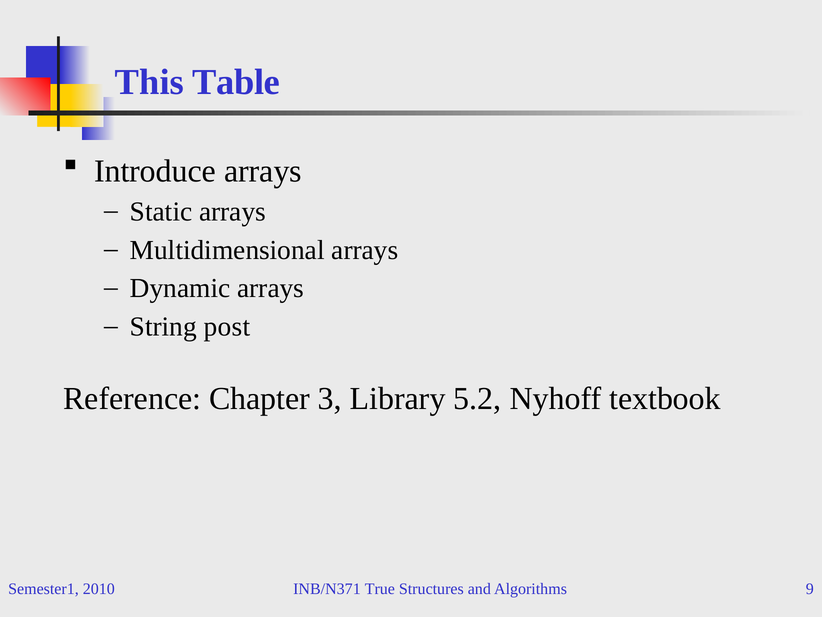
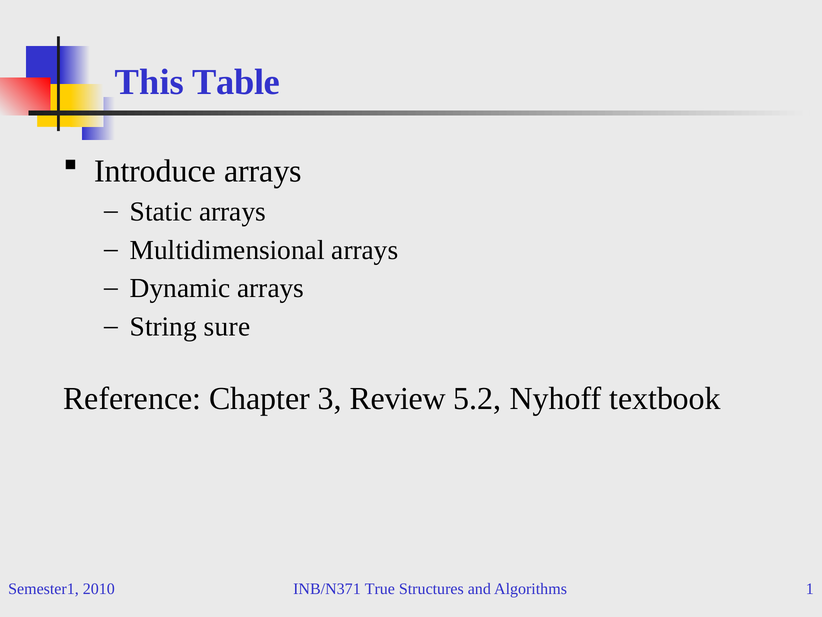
post: post -> sure
Library: Library -> Review
9: 9 -> 1
